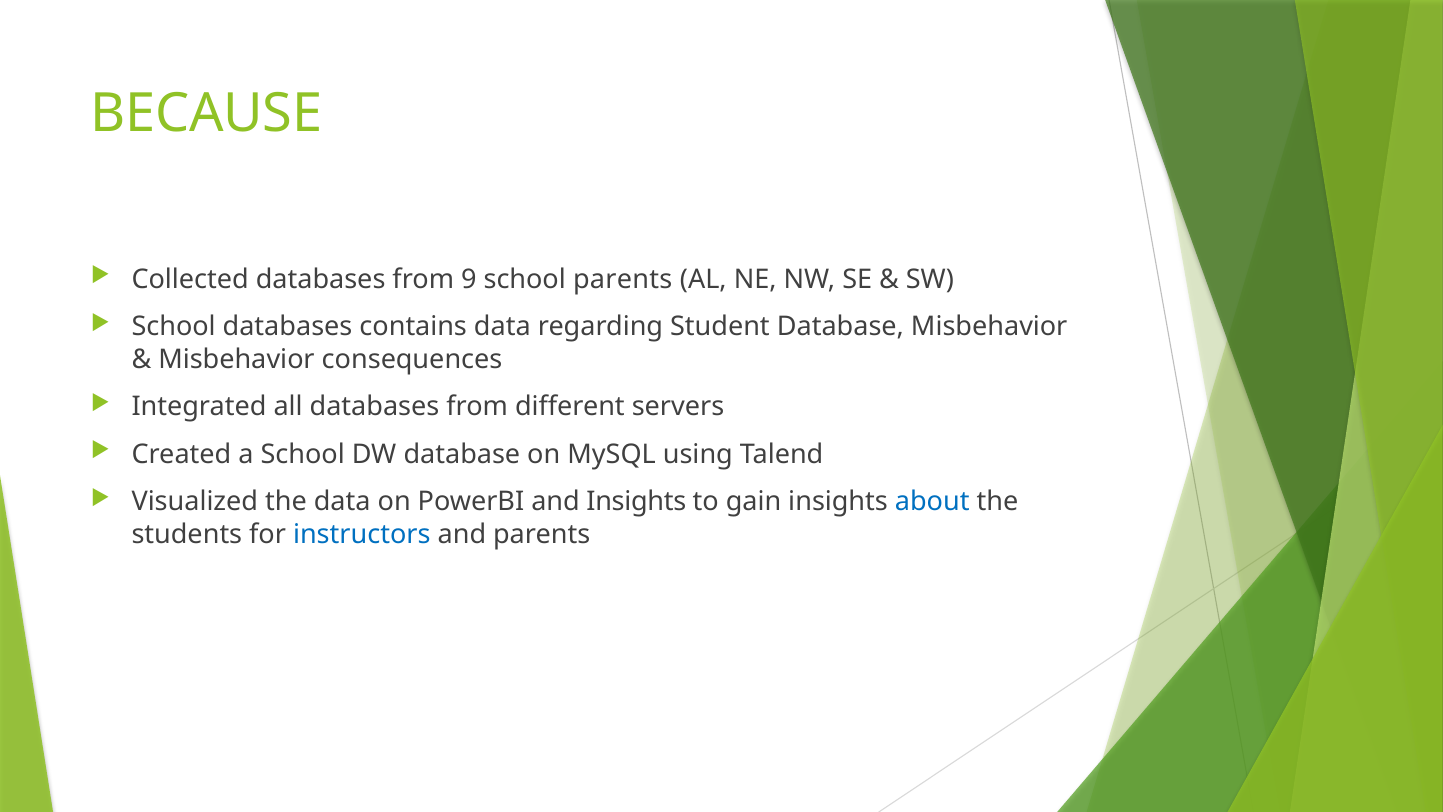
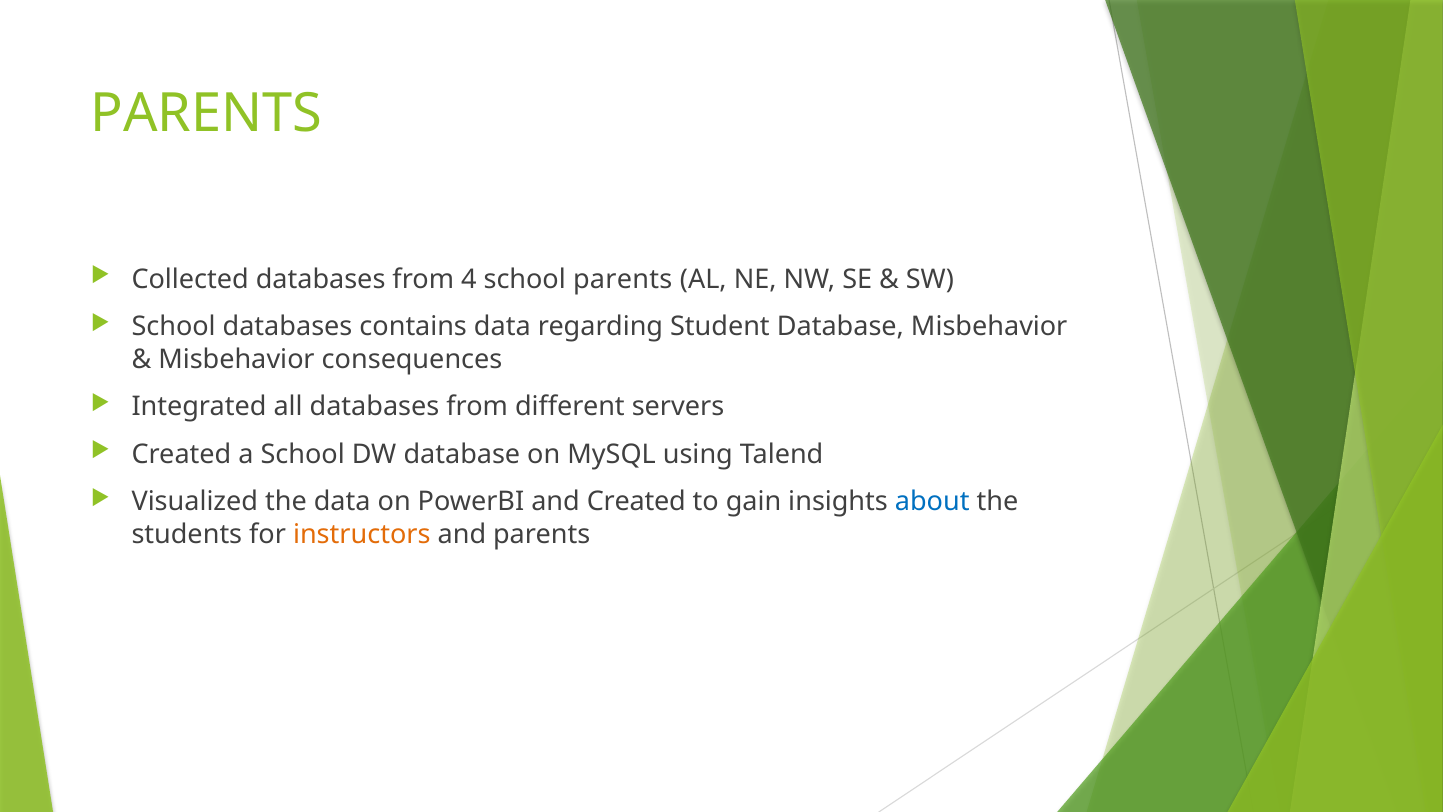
BECAUSE at (207, 114): BECAUSE -> PARENTS
9: 9 -> 4
and Insights: Insights -> Created
instructors colour: blue -> orange
